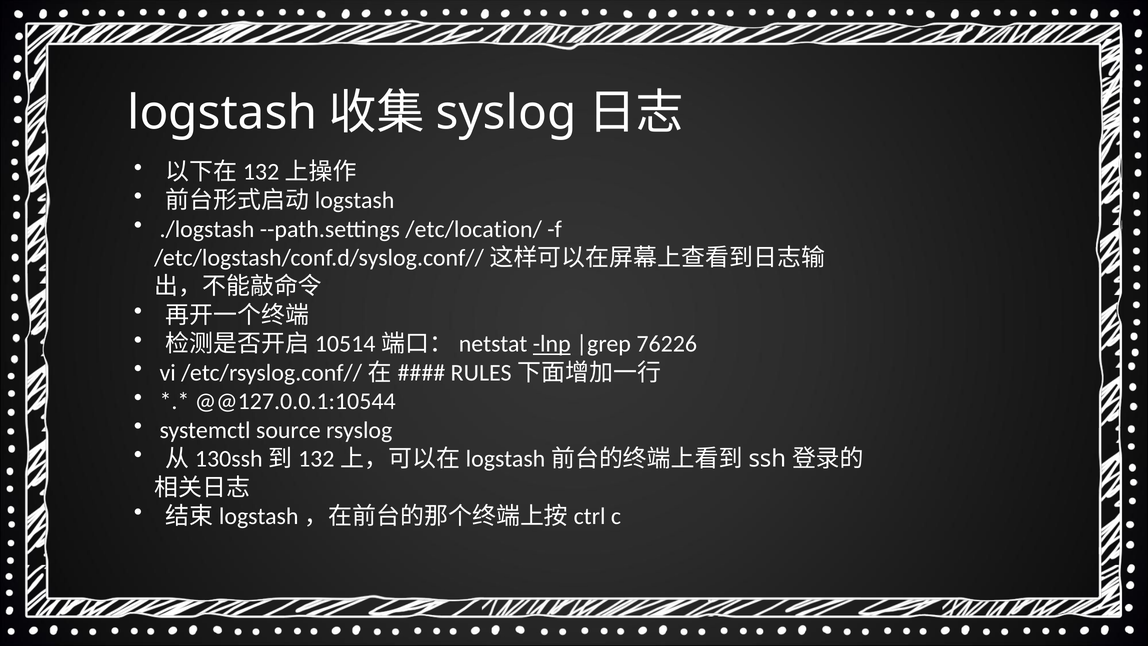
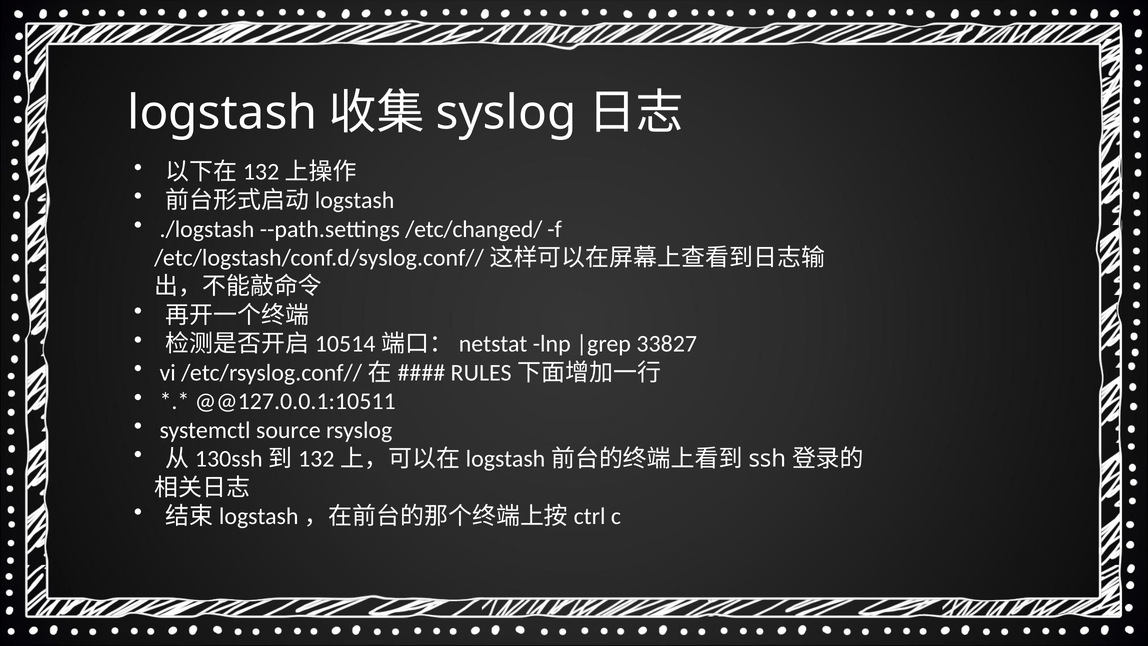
/etc/location/: /etc/location/ -> /etc/changed/
lnp underline: present -> none
76226: 76226 -> 33827
@@127.0.0.1:10544: @@127.0.0.1:10544 -> @@127.0.0.1:10511
